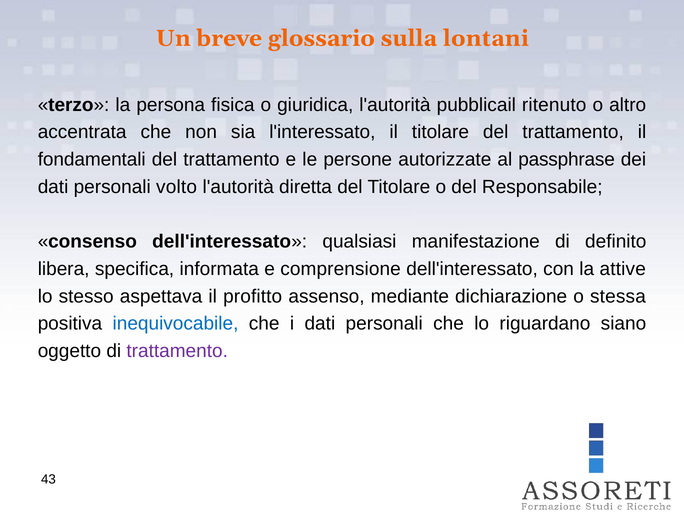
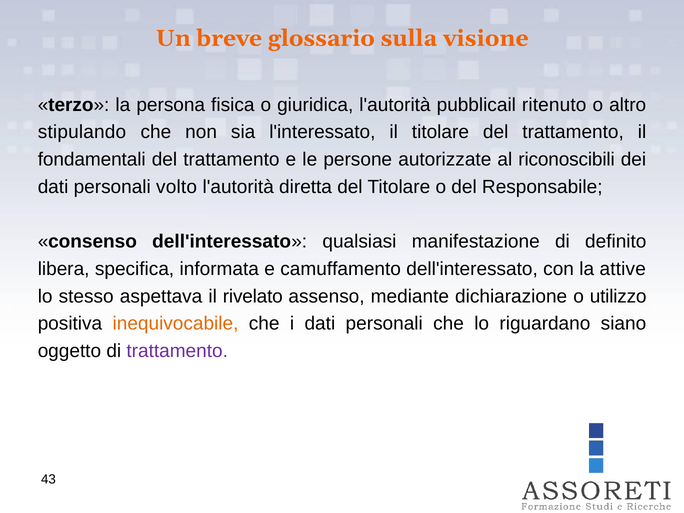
lontani: lontani -> visione
accentrata: accentrata -> stipulando
passphrase: passphrase -> riconoscibili
comprensione: comprensione -> camuffamento
profitto: profitto -> rivelato
stessa: stessa -> utilizzo
inequivocabile colour: blue -> orange
